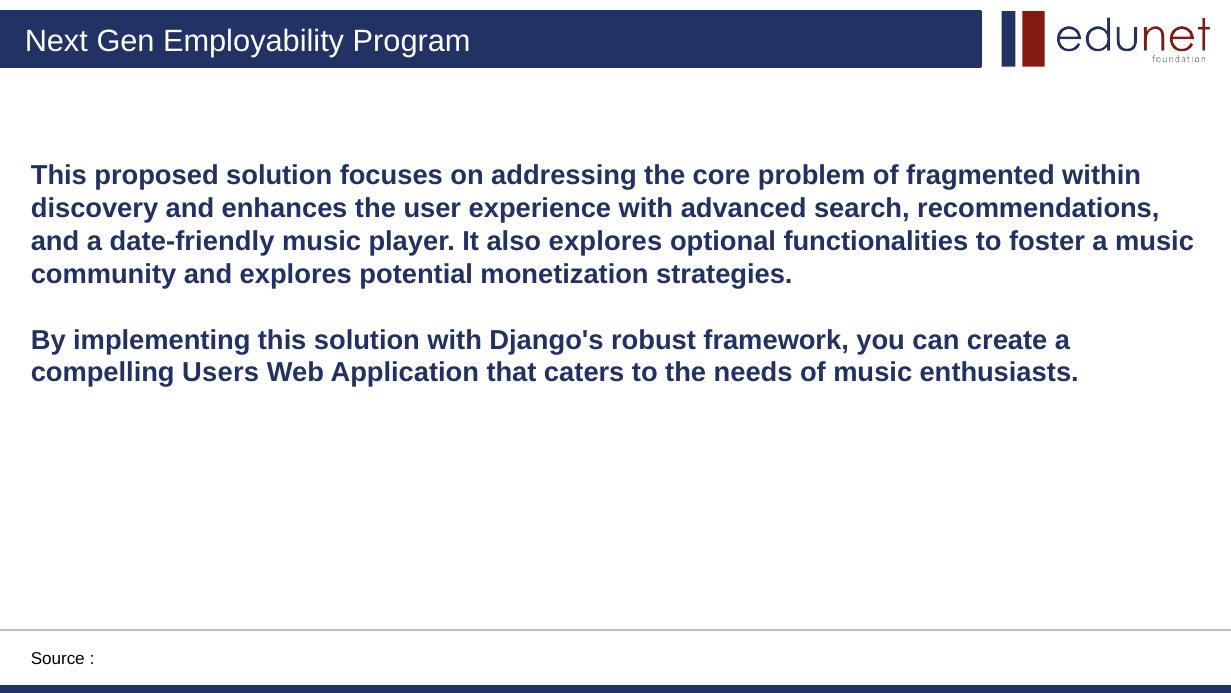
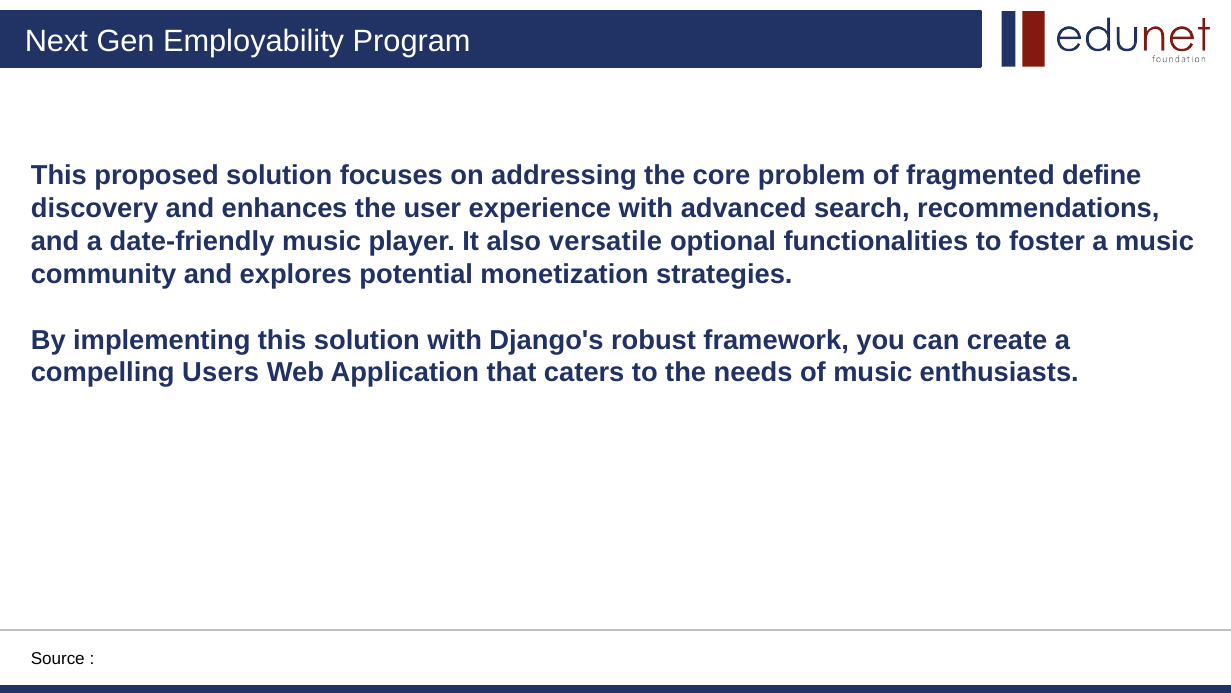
within: within -> define
also explores: explores -> versatile
